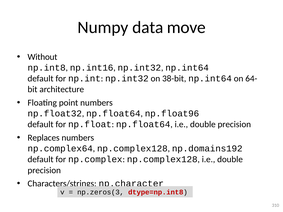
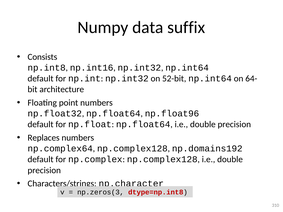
move: move -> suffix
Without: Without -> Consists
38-bit: 38-bit -> 52-bit
